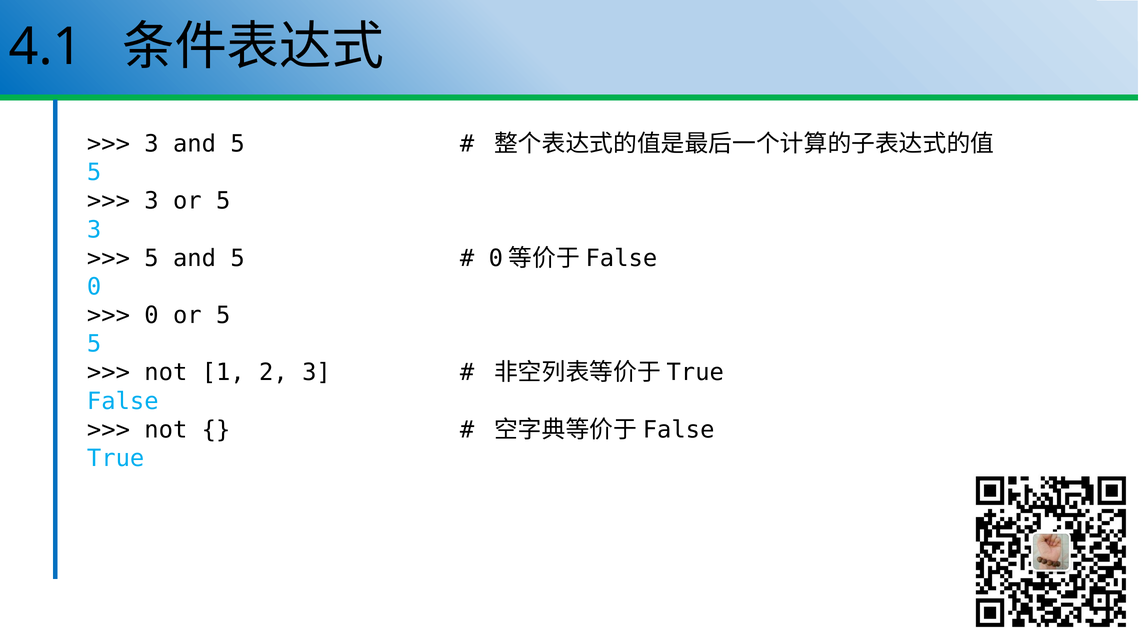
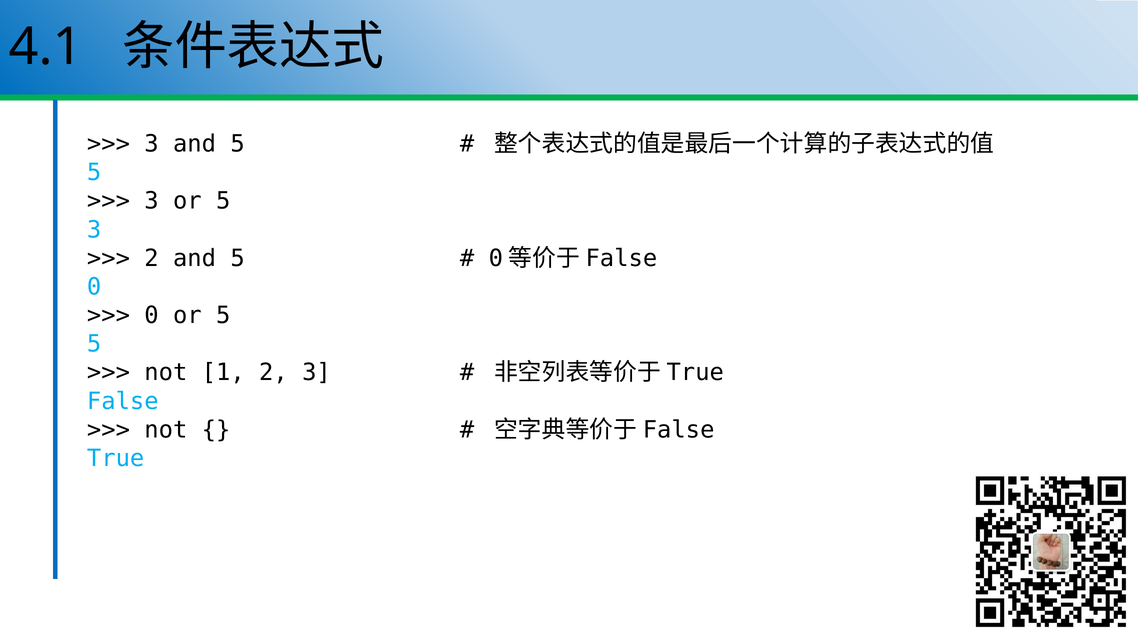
5 at (152, 258): 5 -> 2
